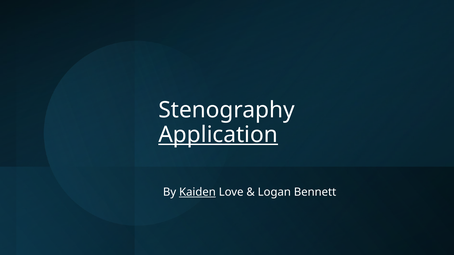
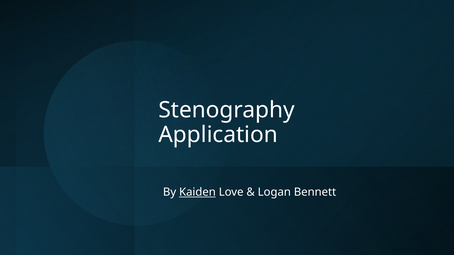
Application underline: present -> none
